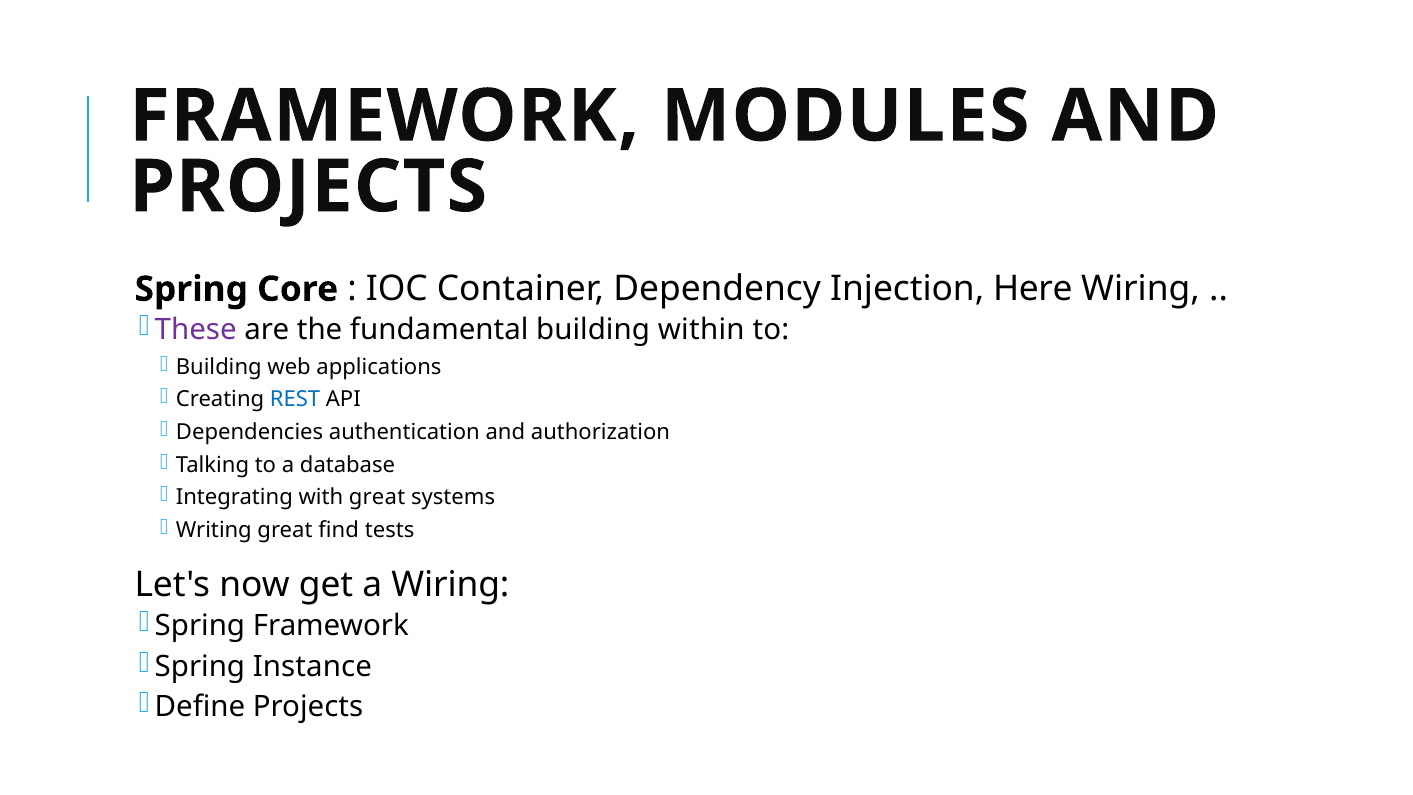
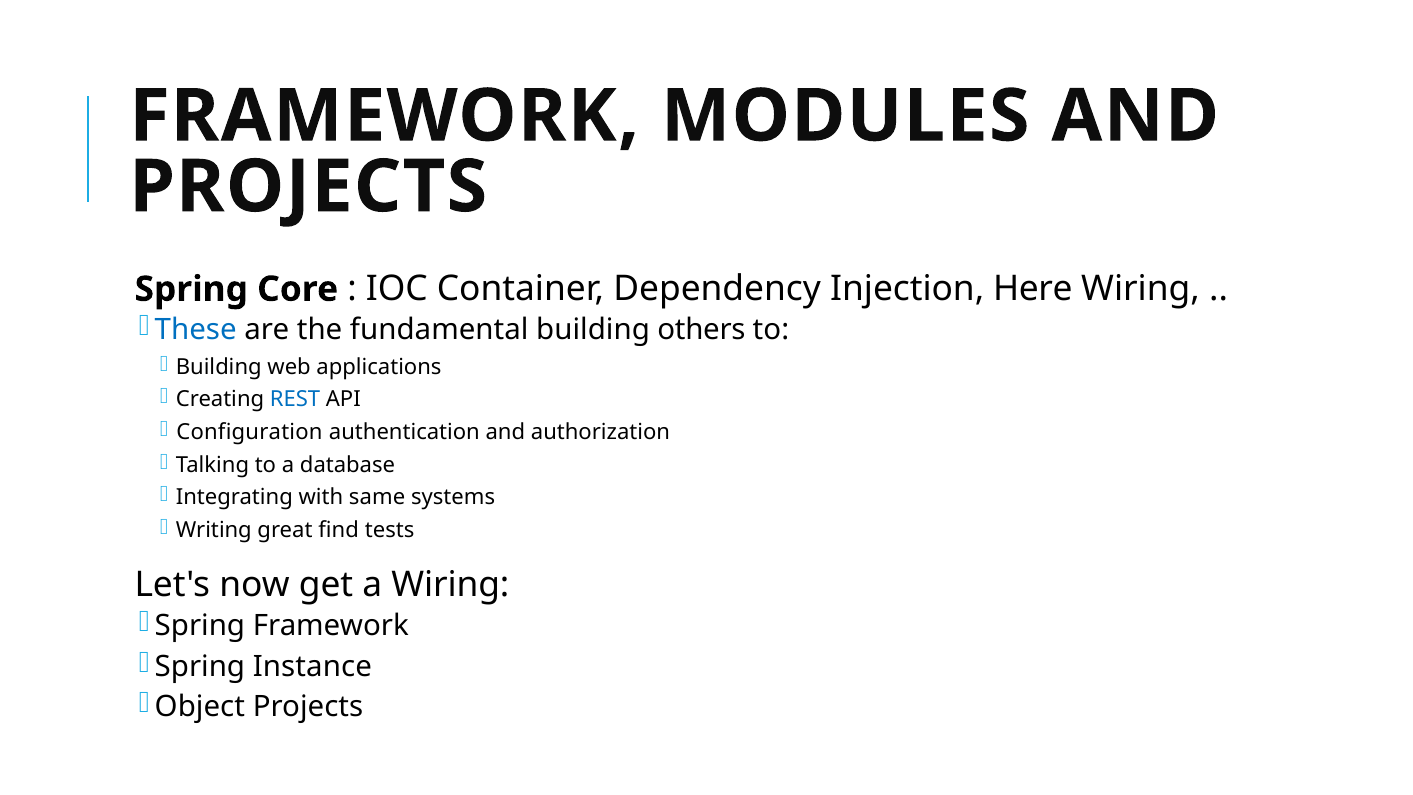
These colour: purple -> blue
within: within -> others
Dependencies: Dependencies -> Configuration
with great: great -> same
Define: Define -> Object
